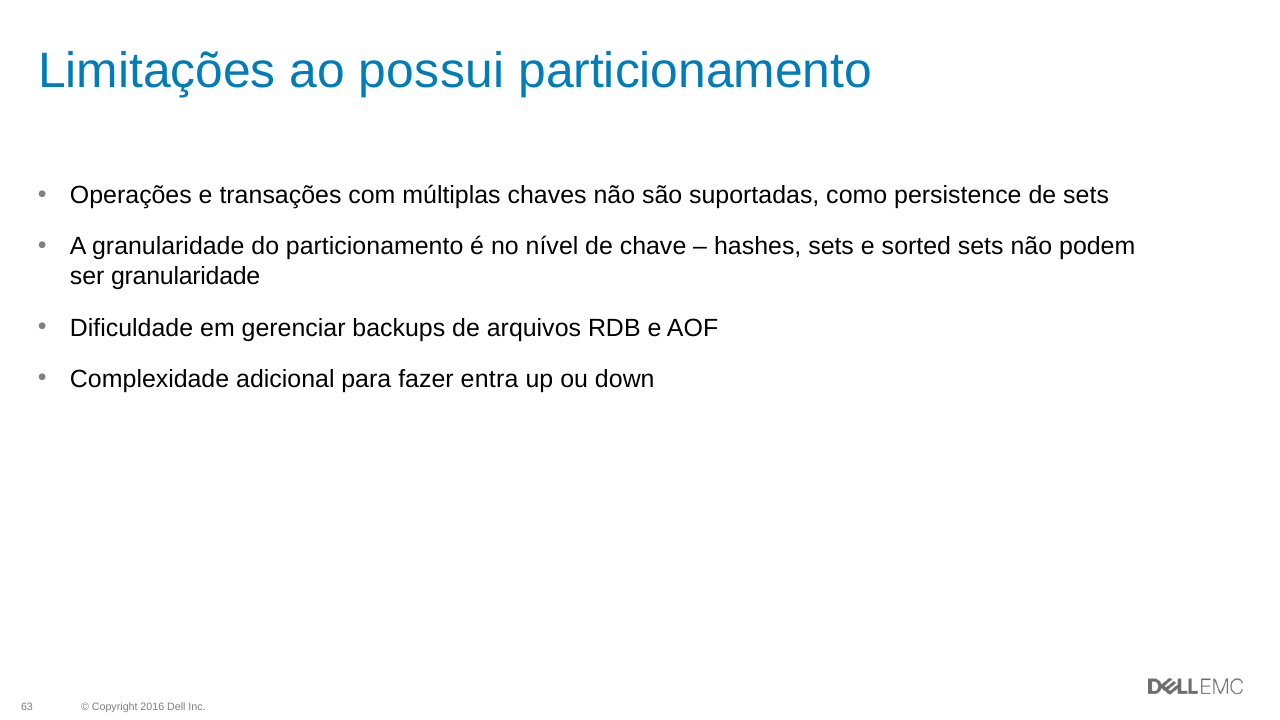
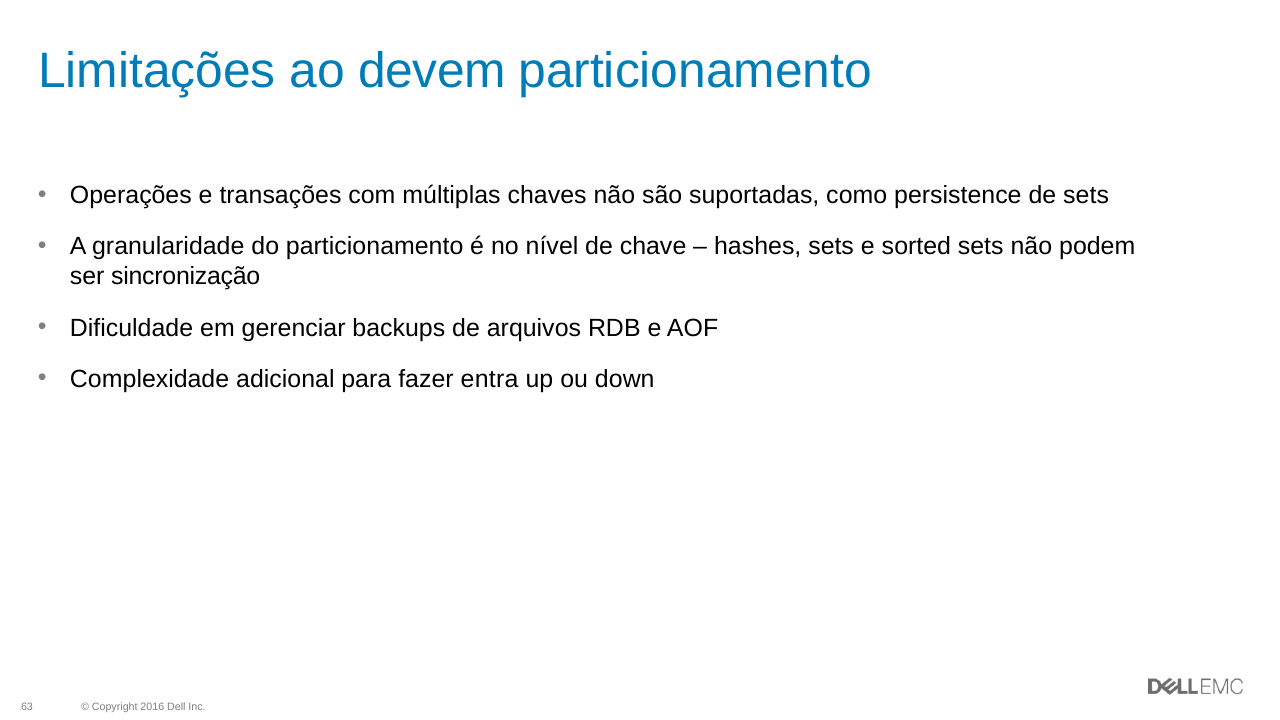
possui: possui -> devem
ser granularidade: granularidade -> sincronização
